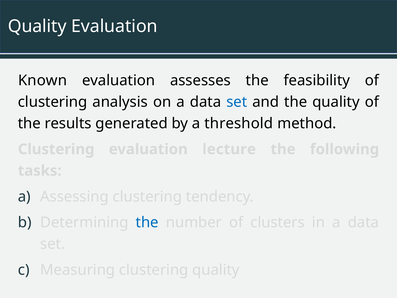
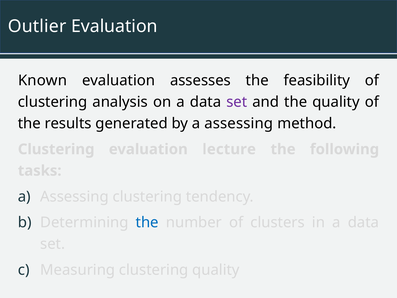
Quality at (37, 26): Quality -> Outlier
set at (237, 102) colour: blue -> purple
by a threshold: threshold -> assessing
